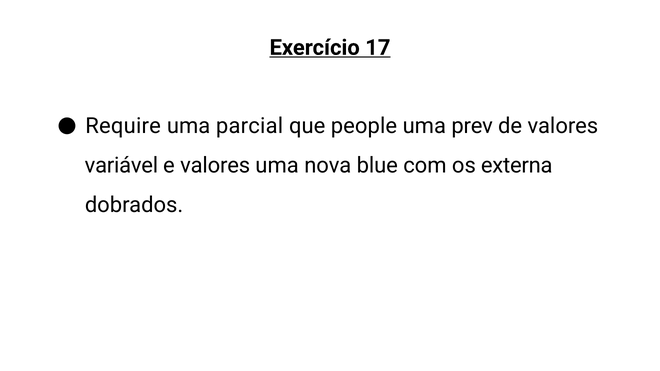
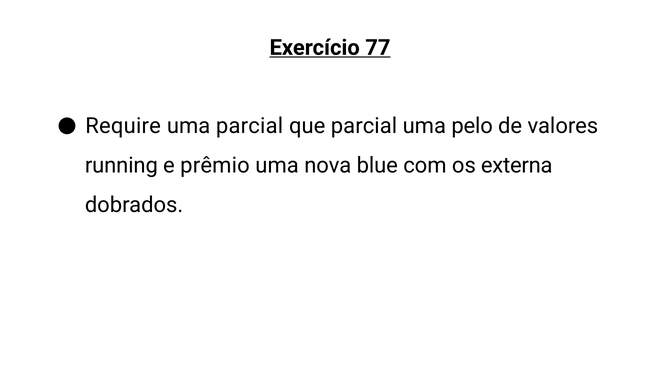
17: 17 -> 77
que people: people -> parcial
prev: prev -> pelo
variável: variável -> running
e valores: valores -> prêmio
